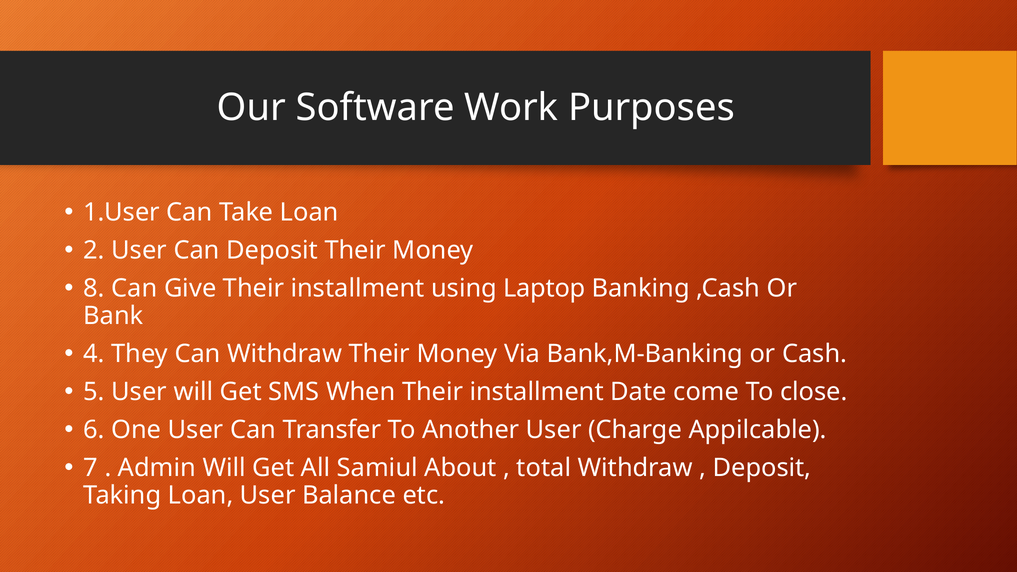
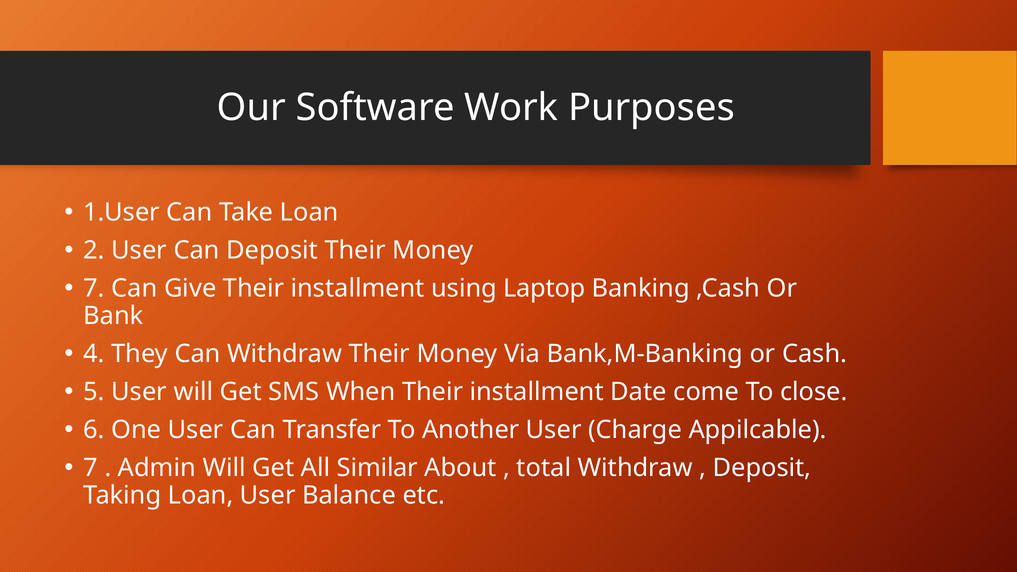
8 at (94, 288): 8 -> 7
Samiul: Samiul -> Similar
